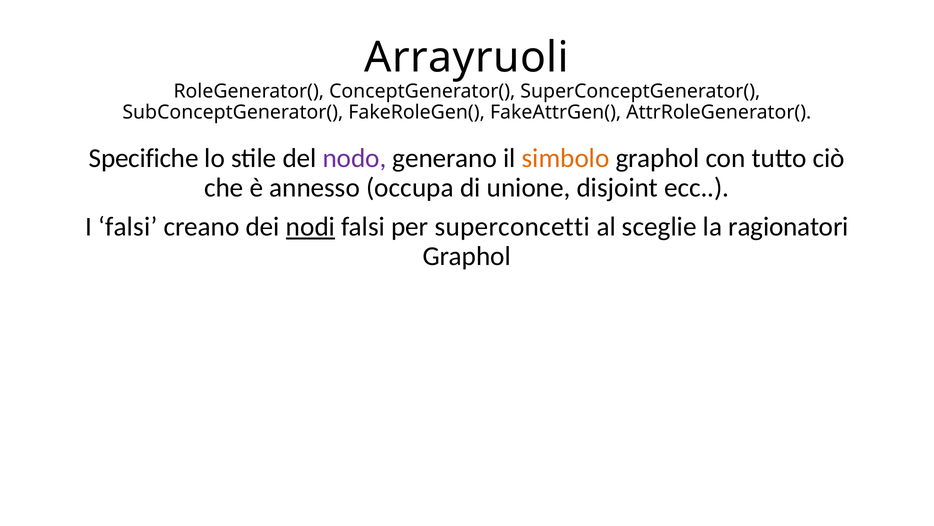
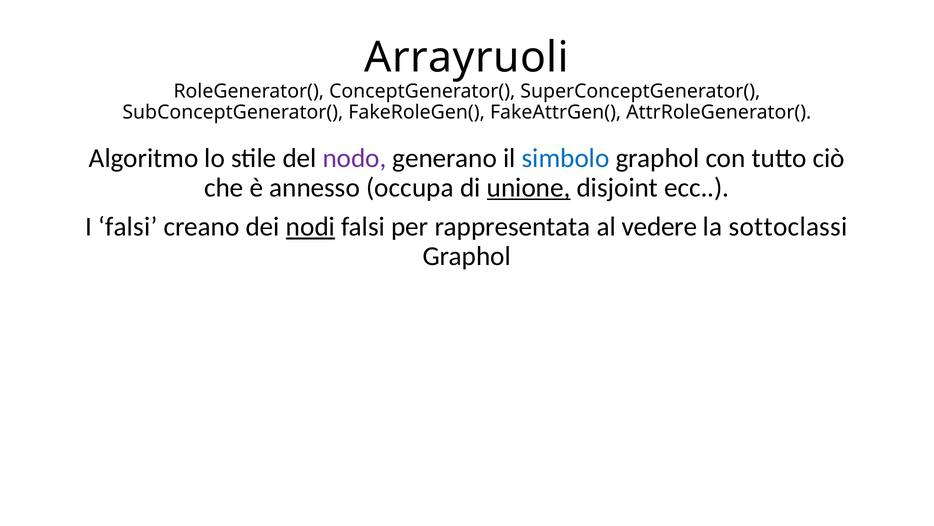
Specifiche: Specifiche -> Algoritmo
simbolo colour: orange -> blue
unione underline: none -> present
superconcetti: superconcetti -> rappresentata
sceglie: sceglie -> vedere
ragionatori: ragionatori -> sottoclassi
